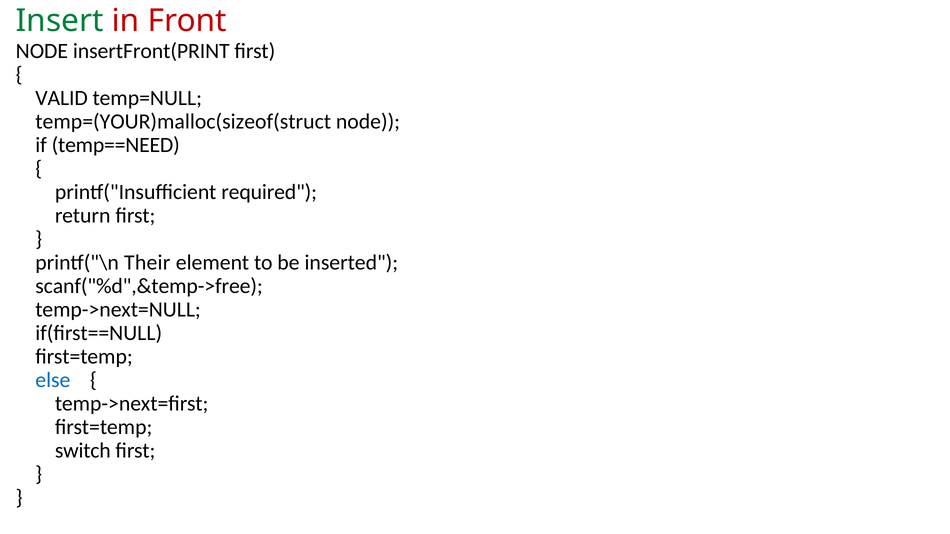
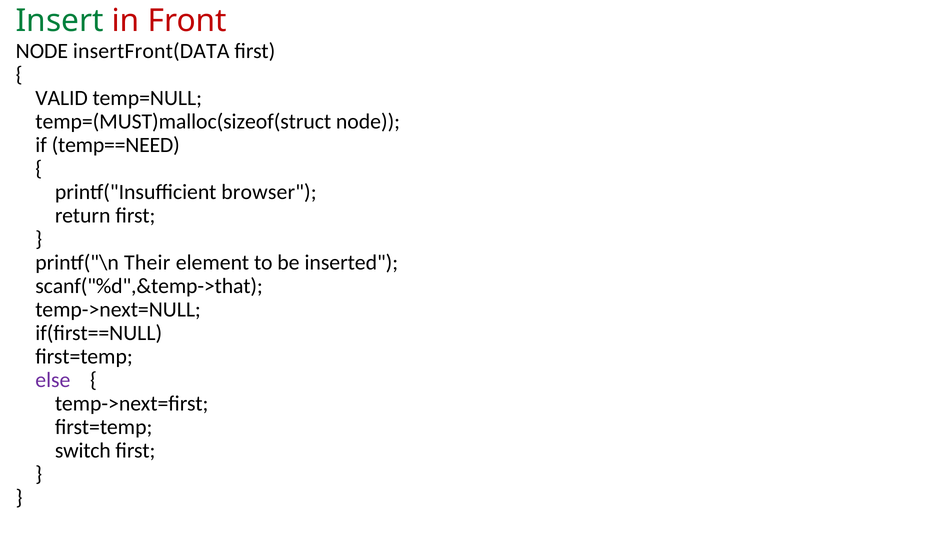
insertFront(PRINT: insertFront(PRINT -> insertFront(DATA
temp=(YOUR)malloc(sizeof(struct: temp=(YOUR)malloc(sizeof(struct -> temp=(MUST)malloc(sizeof(struct
required: required -> browser
scanf("%d",&temp->free: scanf("%d",&temp->free -> scanf("%d",&temp->that
else colour: blue -> purple
